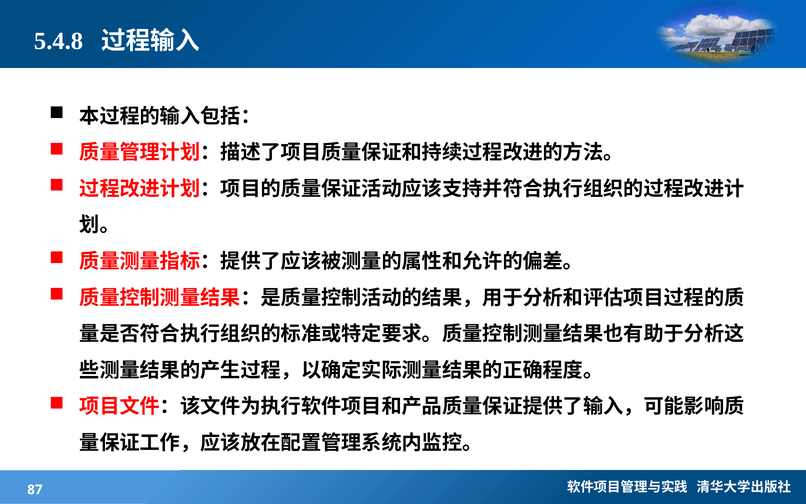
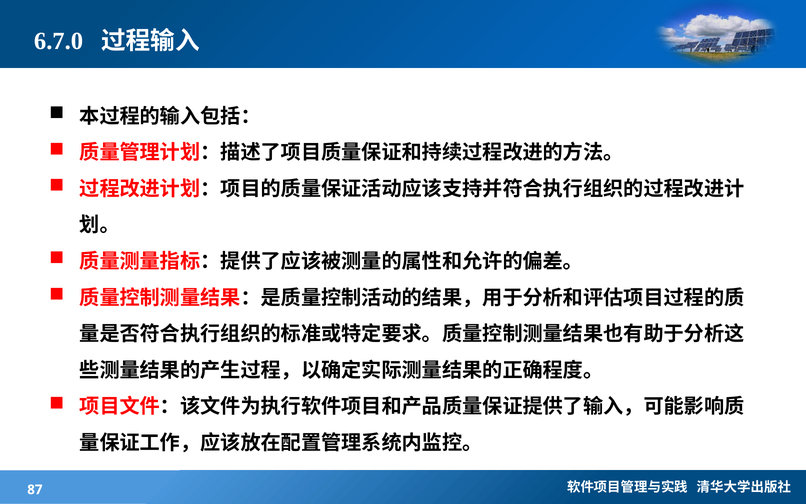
5.4.8: 5.4.8 -> 6.7.0
